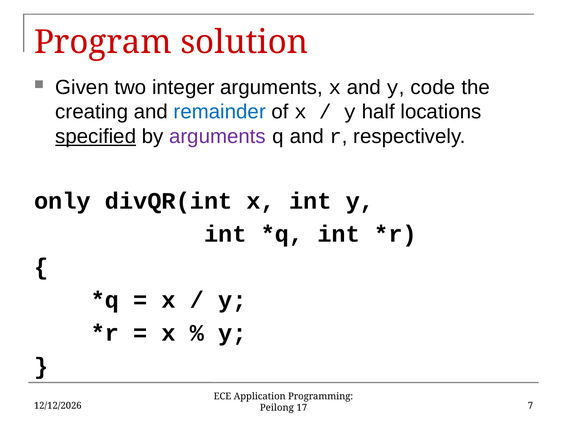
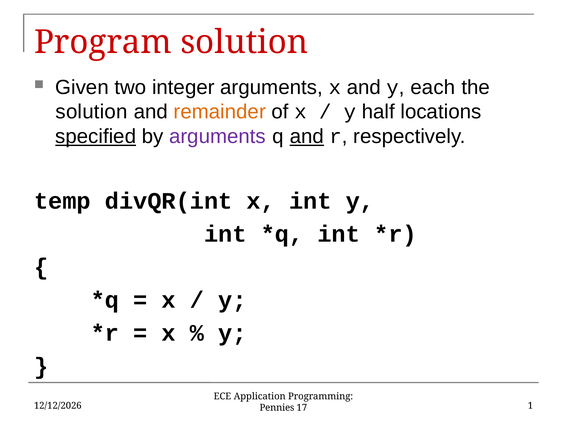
code: code -> each
creating at (92, 112): creating -> solution
remainder colour: blue -> orange
and at (307, 137) underline: none -> present
only: only -> temp
Peilong: Peilong -> Pennies
7: 7 -> 1
